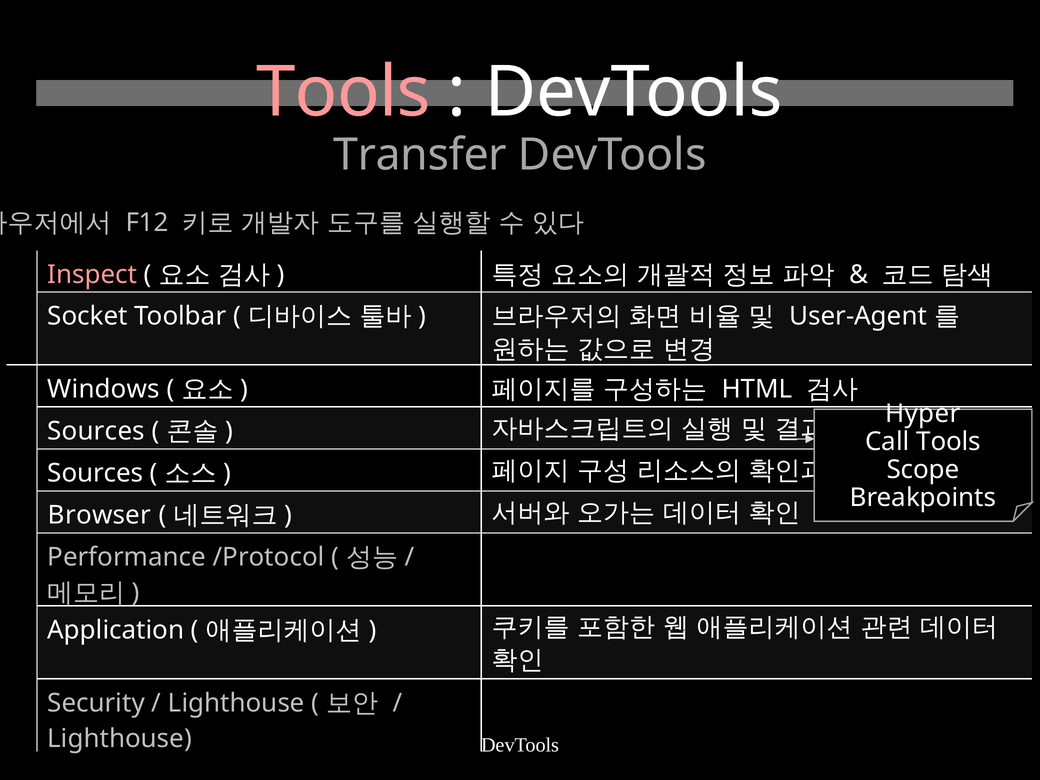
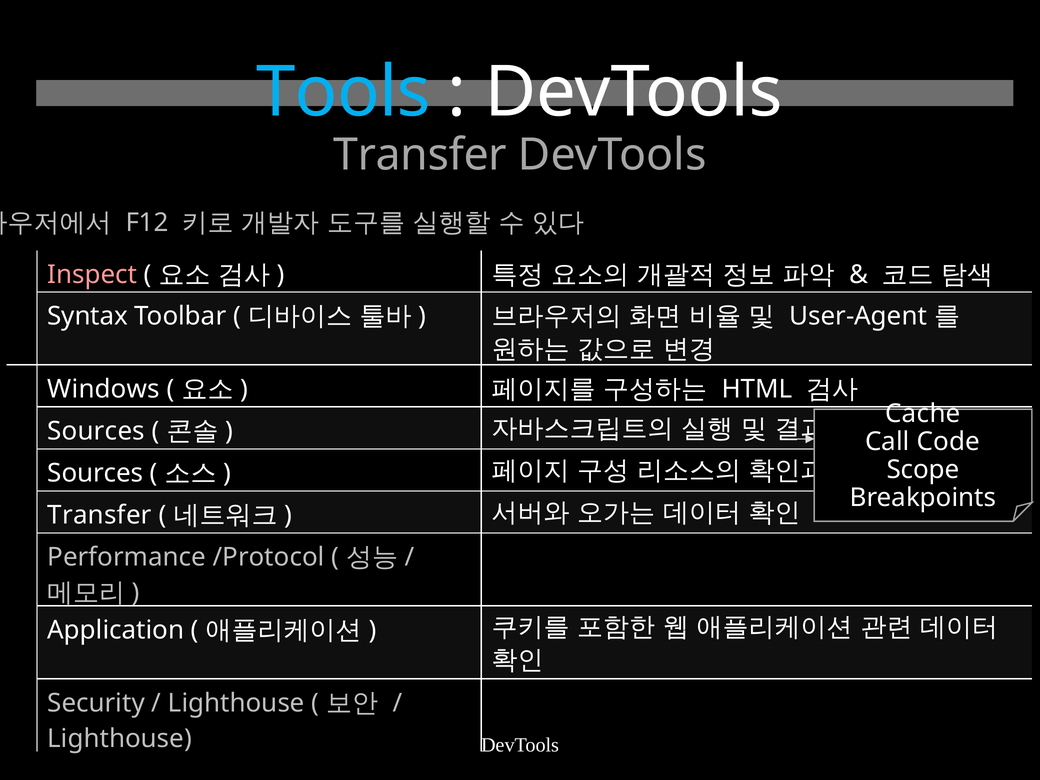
Tools at (344, 92) colour: pink -> light blue
Socket: Socket -> Syntax
Hyper: Hyper -> Cache
Call Tools: Tools -> Code
Browser at (100, 515): Browser -> Transfer
